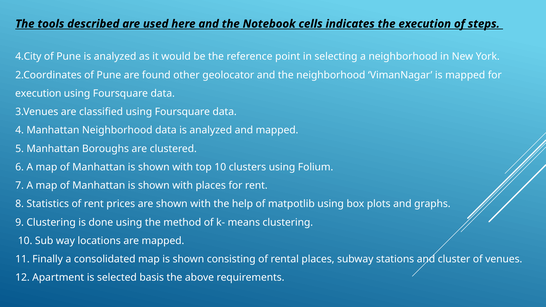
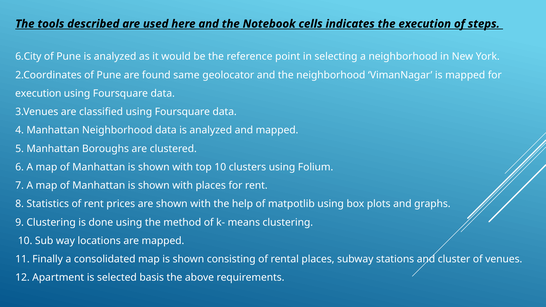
4.City: 4.City -> 6.City
other: other -> same
